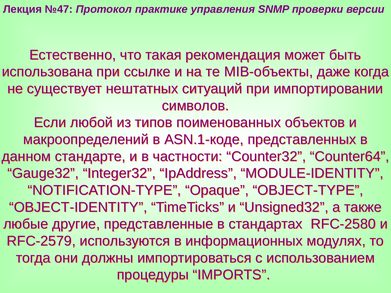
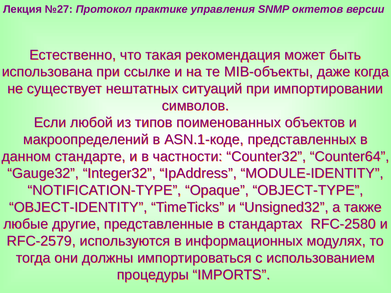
№47: №47 -> №27
проверки: проверки -> октетов
